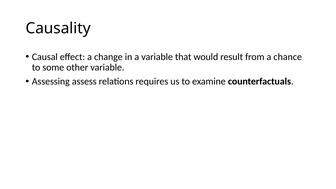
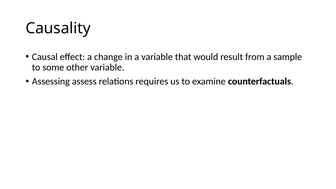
chance: chance -> sample
